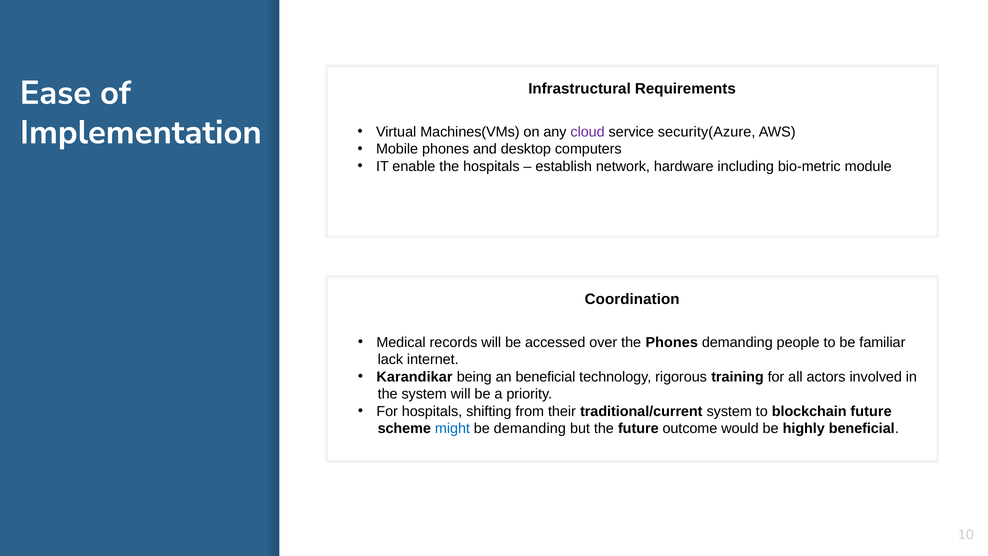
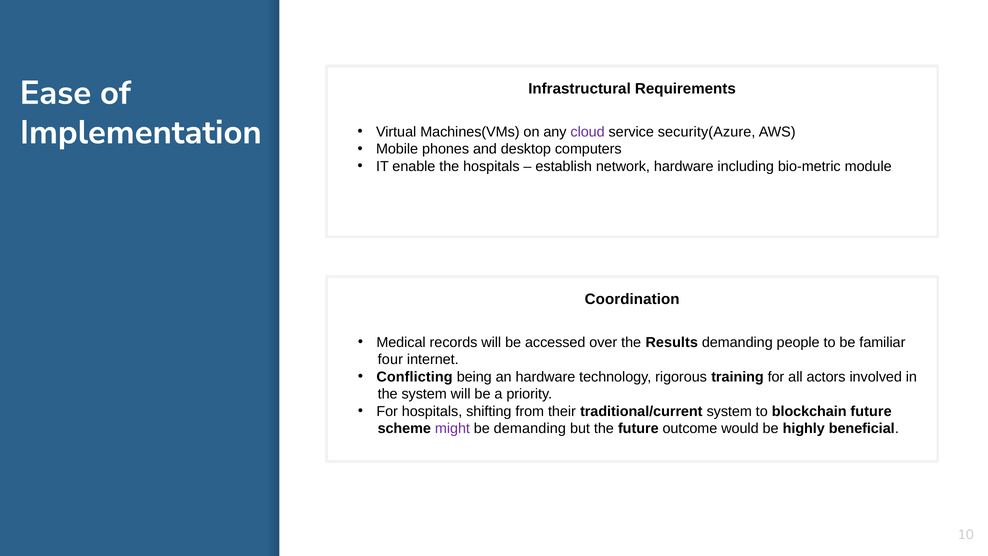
the Phones: Phones -> Results
lack: lack -> four
Karandikar: Karandikar -> Conflicting
an beneficial: beneficial -> hardware
might colour: blue -> purple
